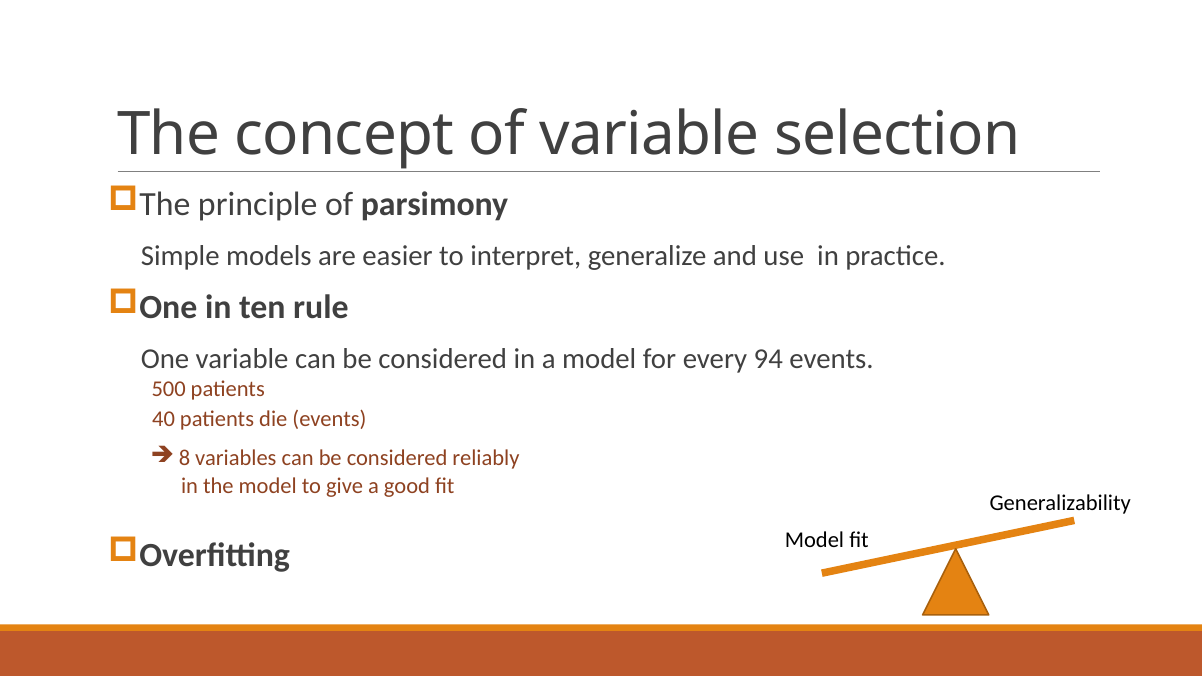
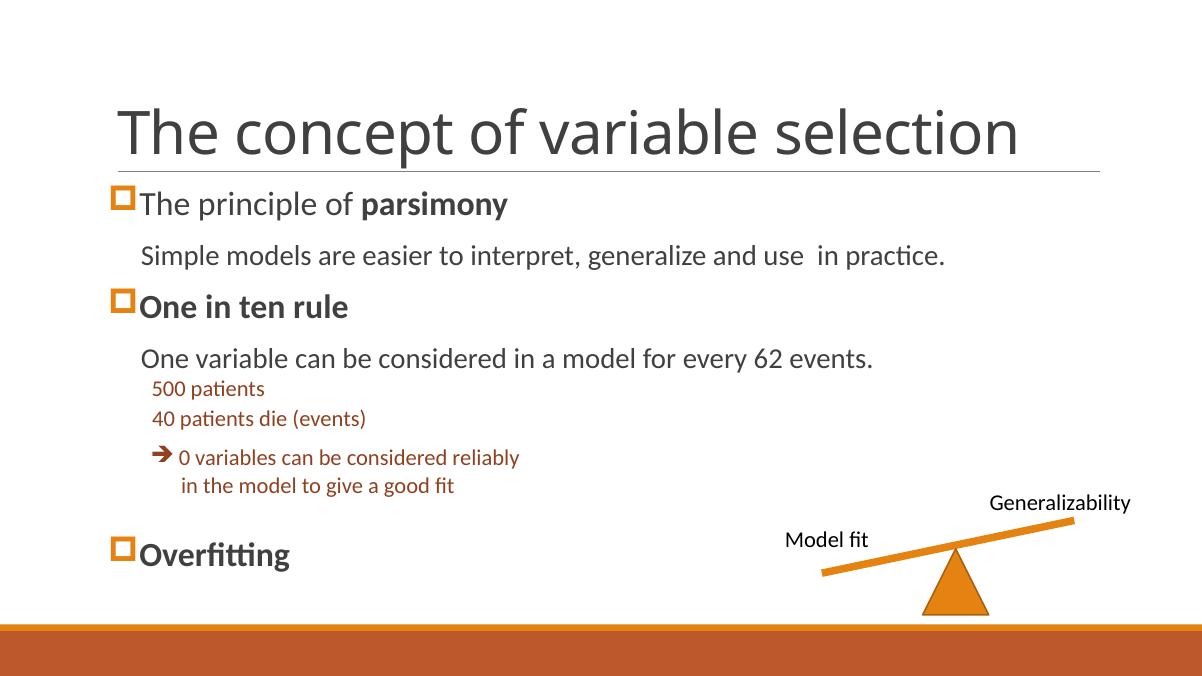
94: 94 -> 62
8: 8 -> 0
